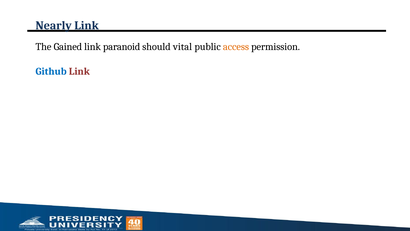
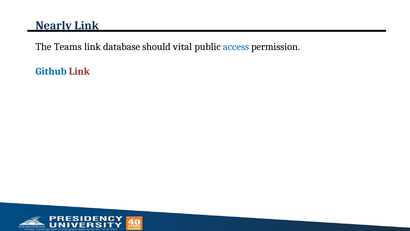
Gained: Gained -> Teams
paranoid: paranoid -> database
access colour: orange -> blue
